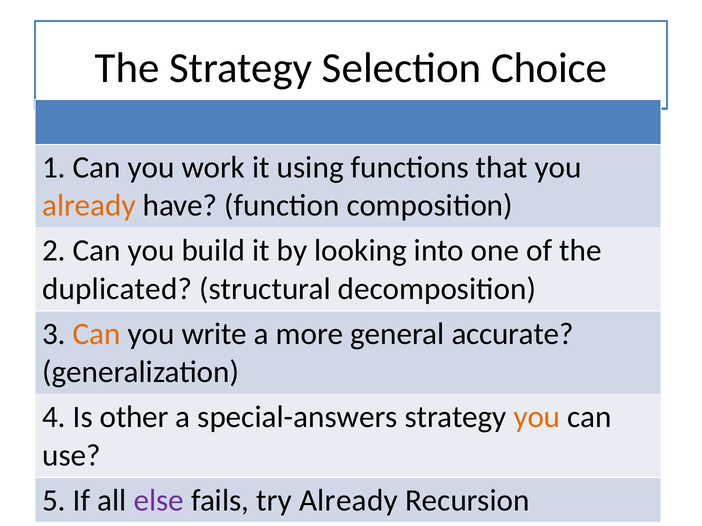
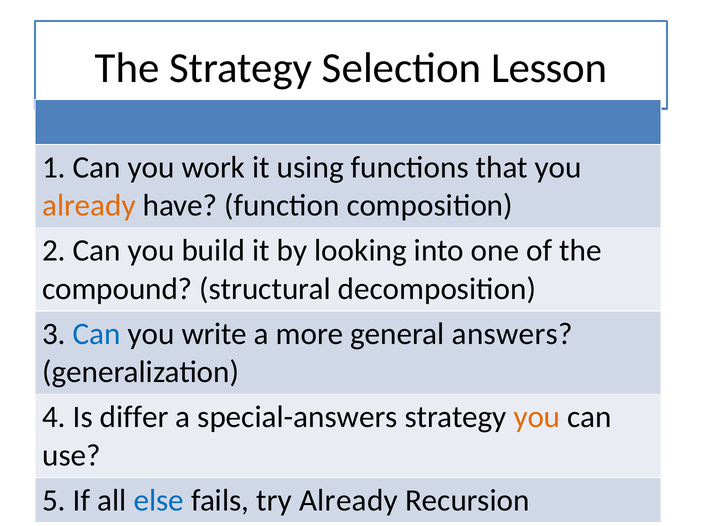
Choice: Choice -> Lesson
duplicated: duplicated -> compound
Can at (97, 334) colour: orange -> blue
accurate: accurate -> answers
other: other -> differ
else colour: purple -> blue
